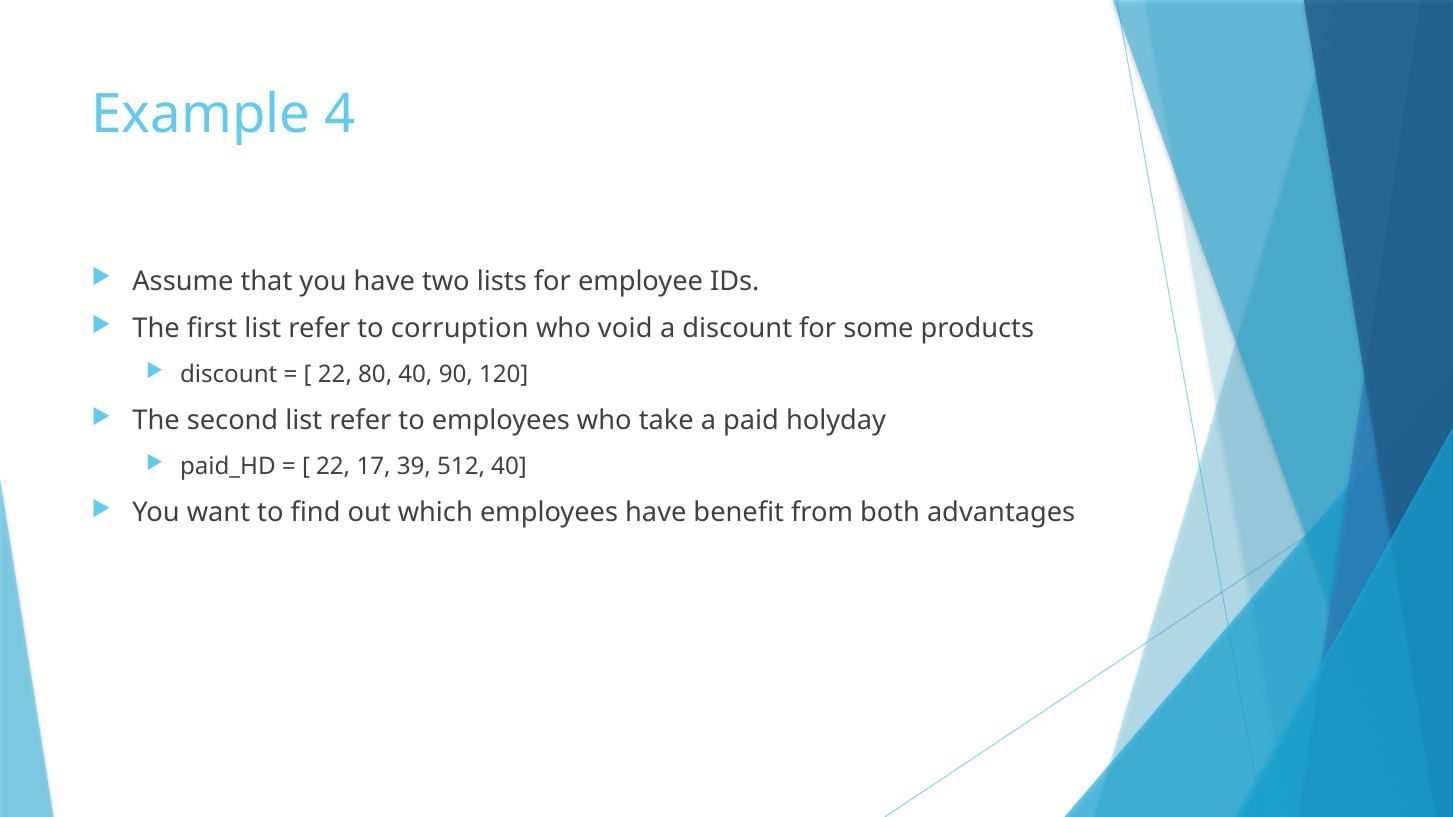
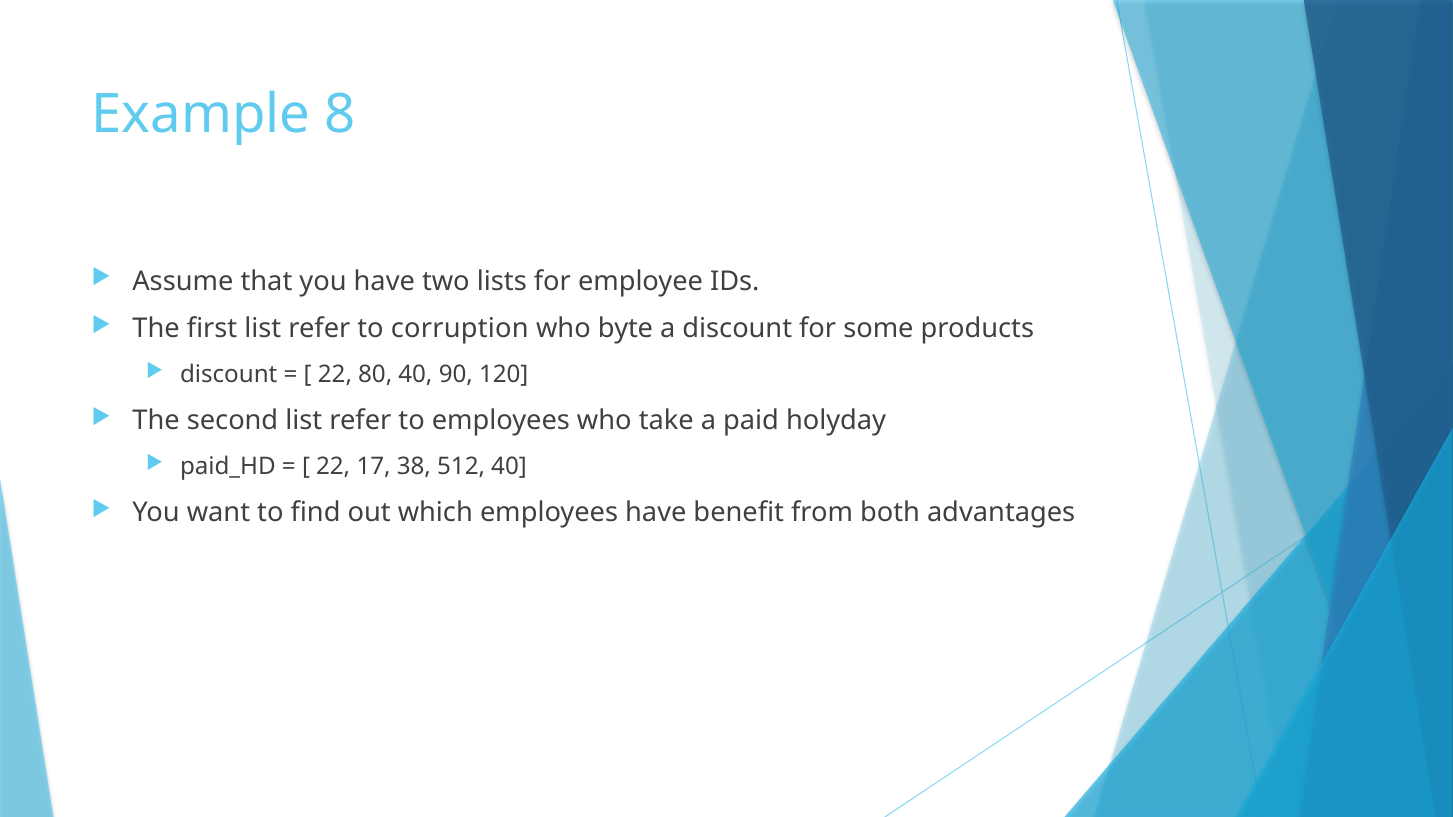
4: 4 -> 8
void: void -> byte
39: 39 -> 38
